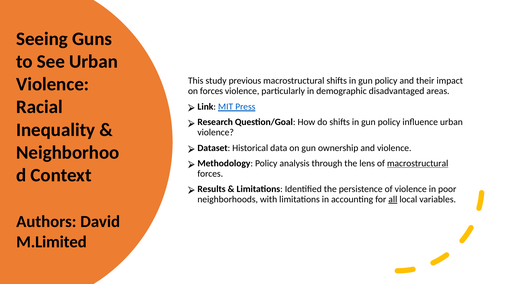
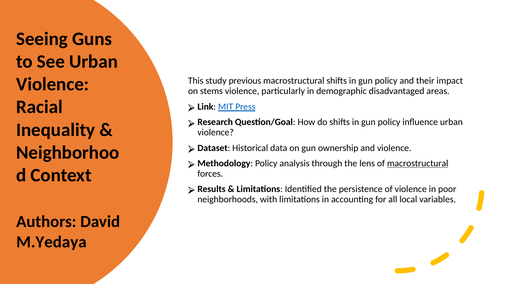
on forces: forces -> stems
all underline: present -> none
M.Limited: M.Limited -> M.Yedaya
